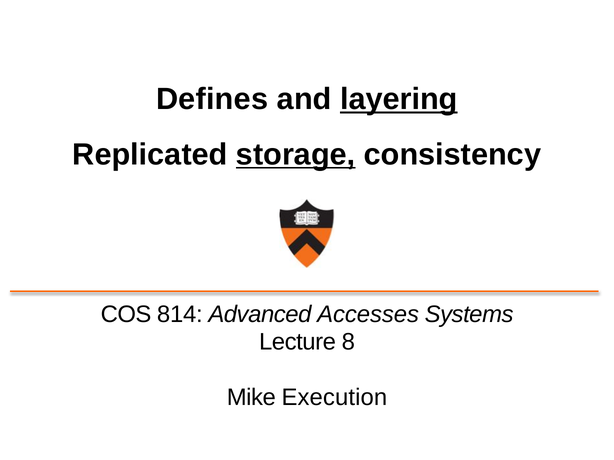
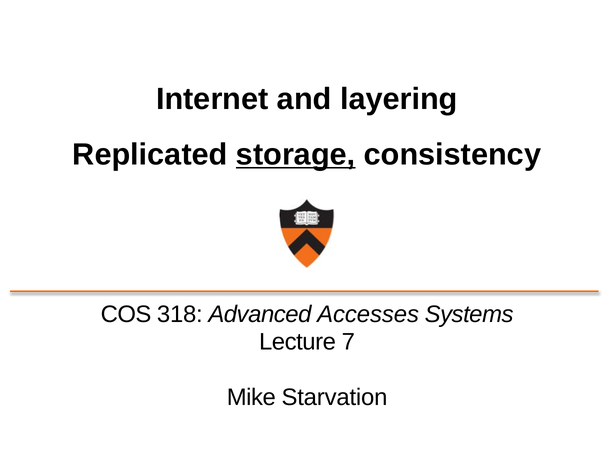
Defines: Defines -> Internet
layering underline: present -> none
814: 814 -> 318
8: 8 -> 7
Execution: Execution -> Starvation
